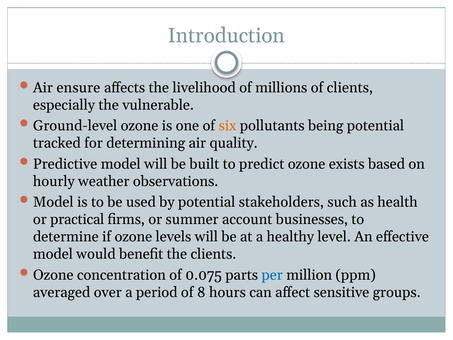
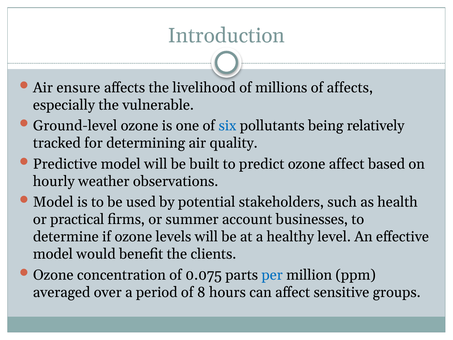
of clients: clients -> affects
six colour: orange -> blue
being potential: potential -> relatively
ozone exists: exists -> affect
